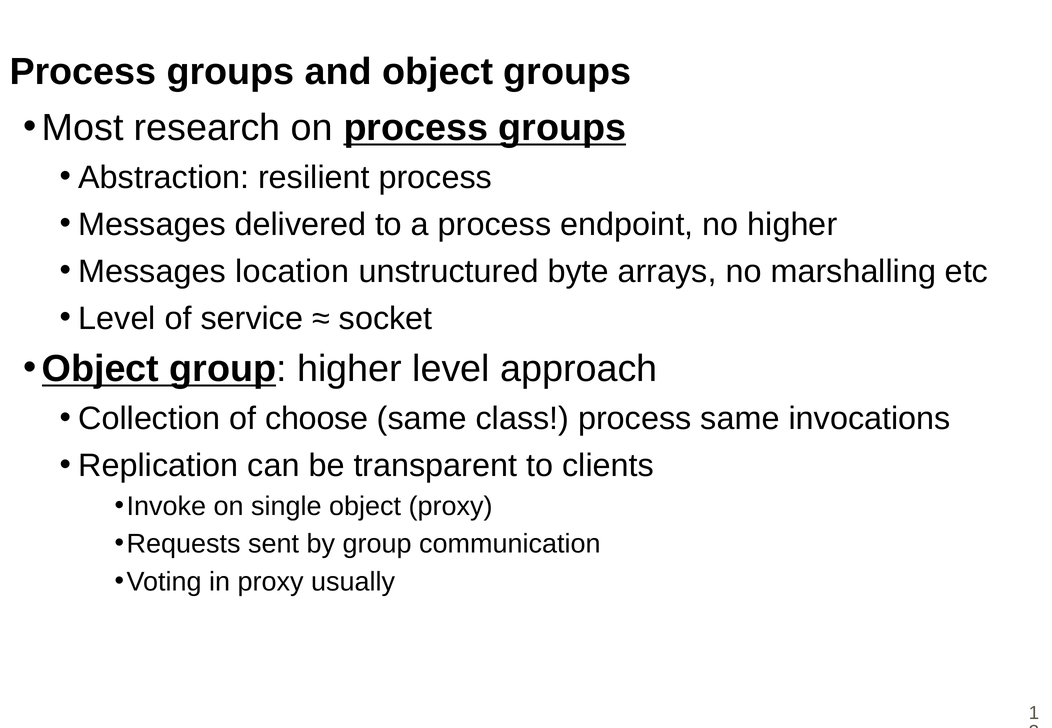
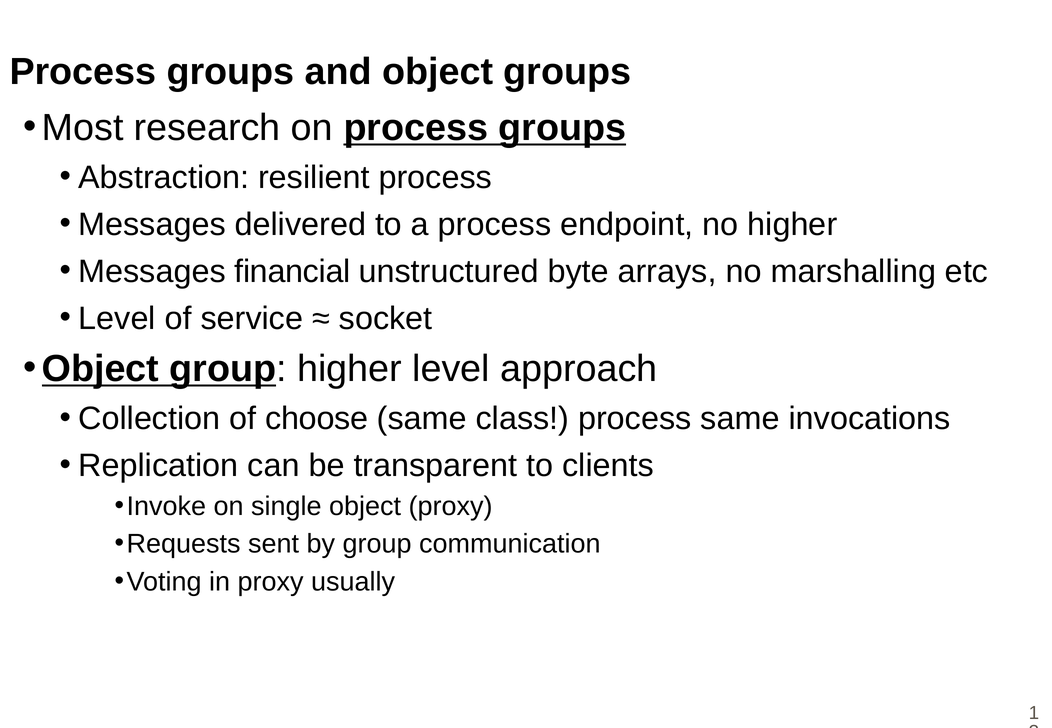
location: location -> financial
